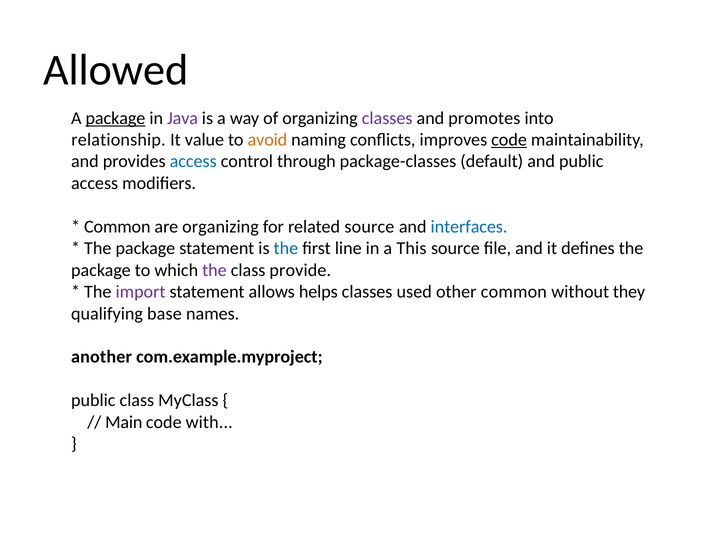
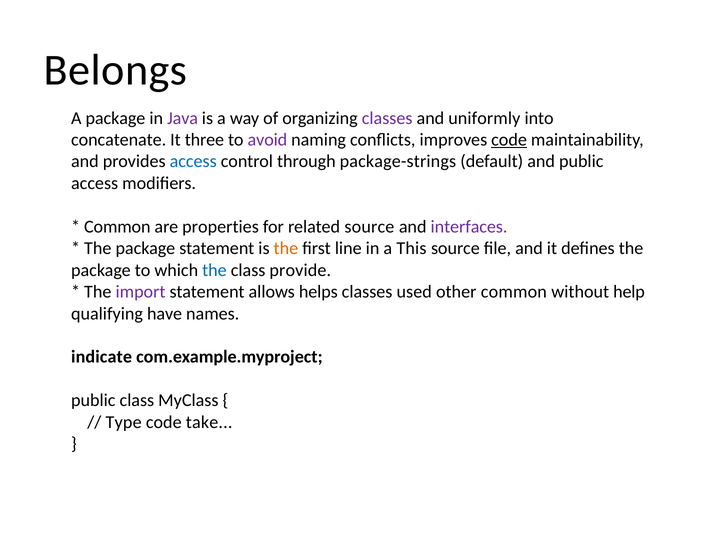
Allowed: Allowed -> Belongs
package at (115, 118) underline: present -> none
promotes: promotes -> uniformly
relationship: relationship -> concatenate
value: value -> three
avoid colour: orange -> purple
package-classes: package-classes -> package-strings
are organizing: organizing -> properties
interfaces colour: blue -> purple
the at (286, 248) colour: blue -> orange
the at (214, 270) colour: purple -> blue
they: they -> help
base: base -> have
another: another -> indicate
Main: Main -> Type
with: with -> take
